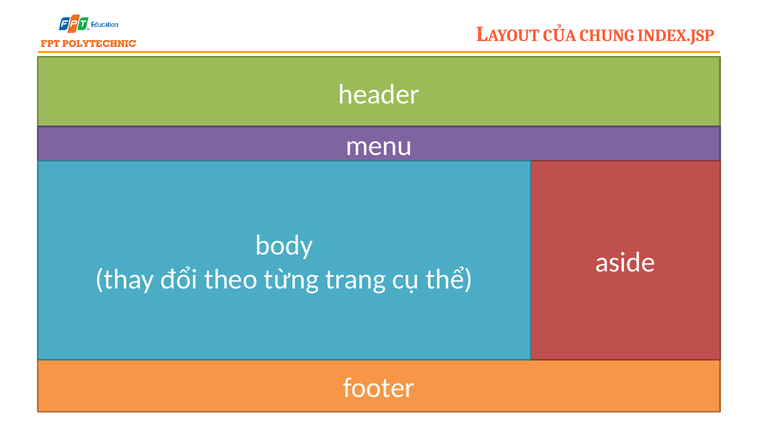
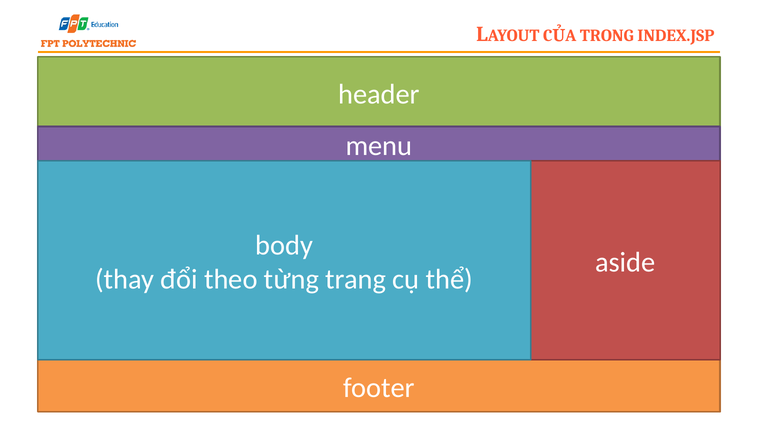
CHUNG: CHUNG -> TRONG
